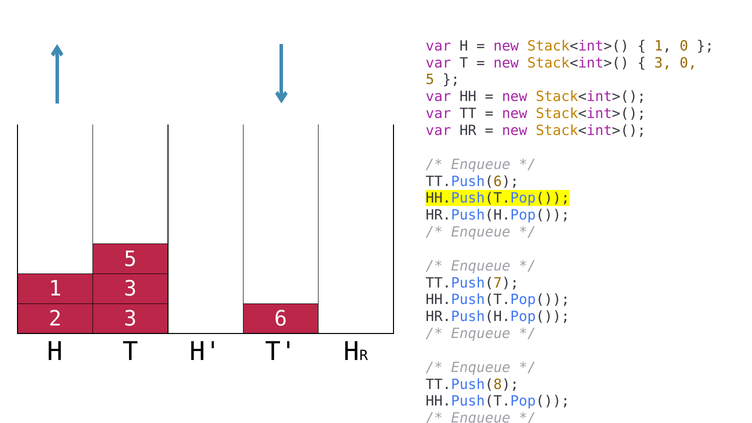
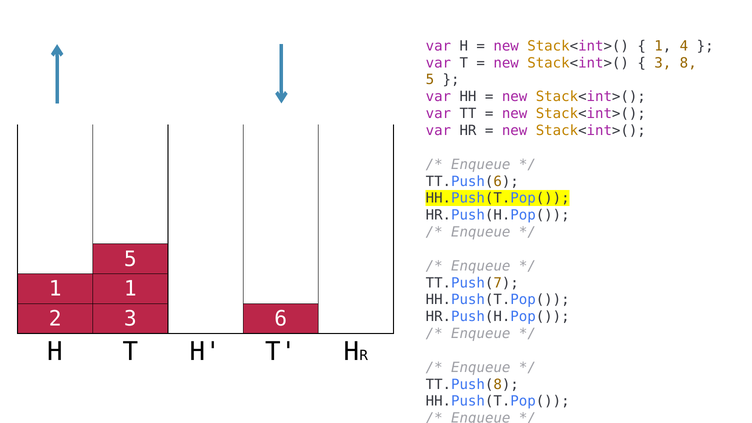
1 0: 0 -> 4
3 0: 0 -> 8
1 3: 3 -> 1
